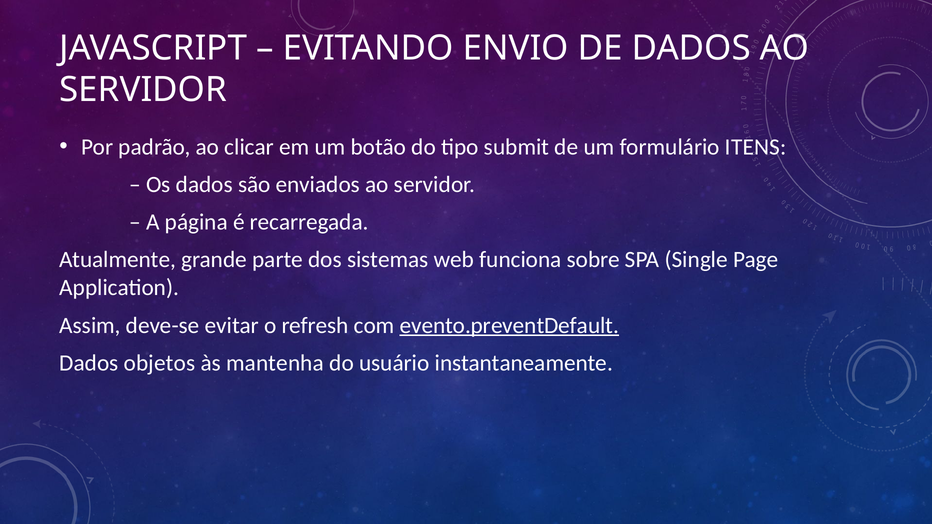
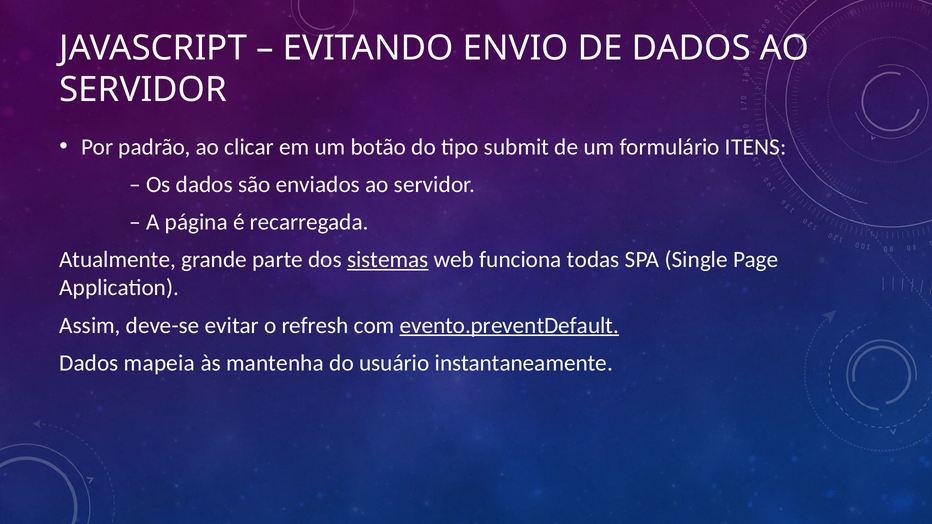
sistemas underline: none -> present
sobre: sobre -> todas
objetos: objetos -> mapeia
